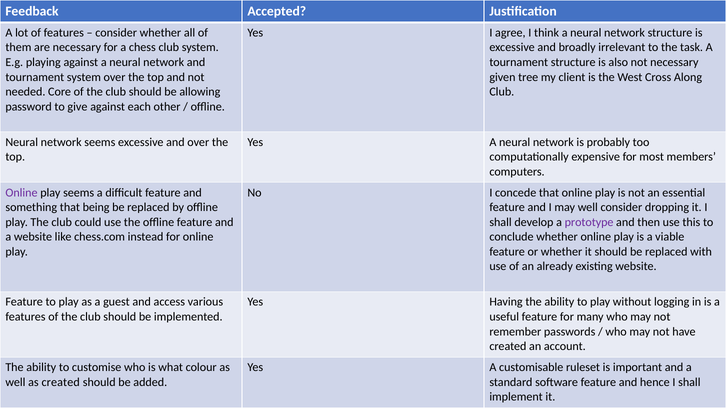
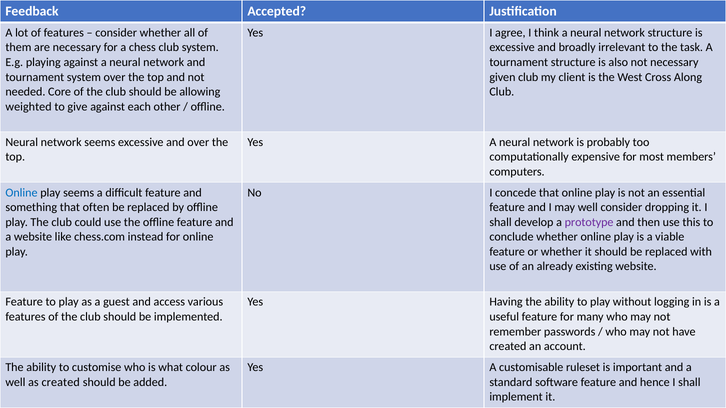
given tree: tree -> club
password: password -> weighted
Online at (22, 193) colour: purple -> blue
being: being -> often
